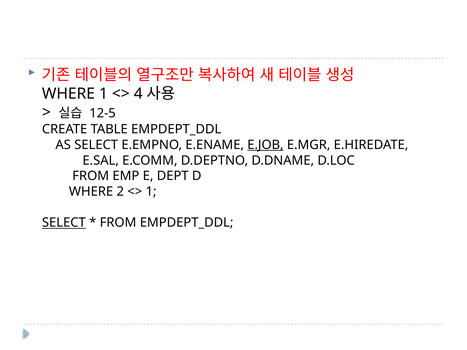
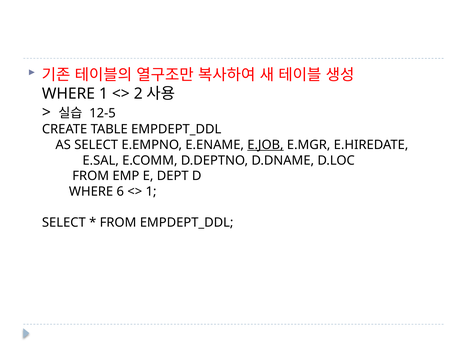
4: 4 -> 2
2: 2 -> 6
SELECT at (64, 223) underline: present -> none
